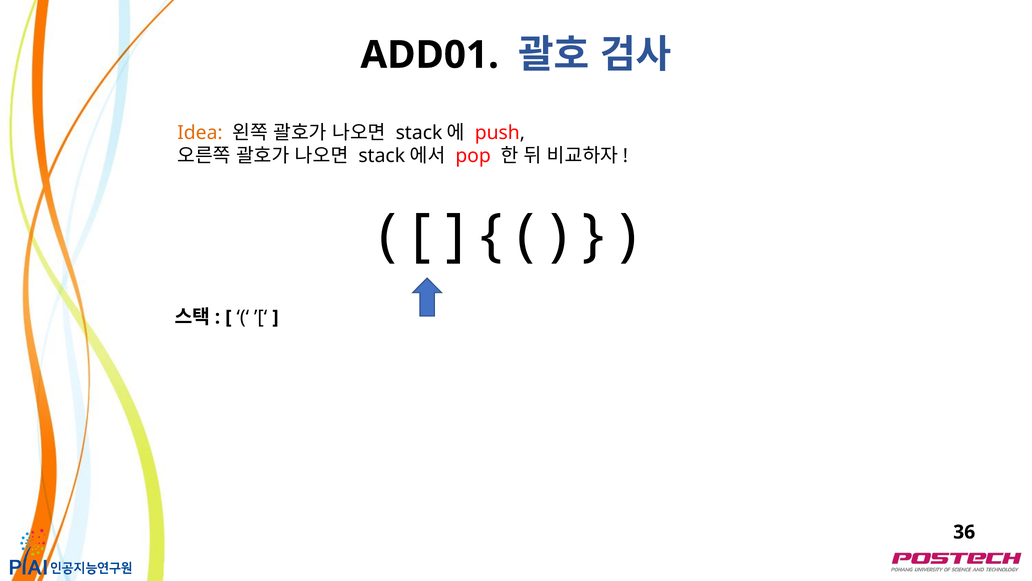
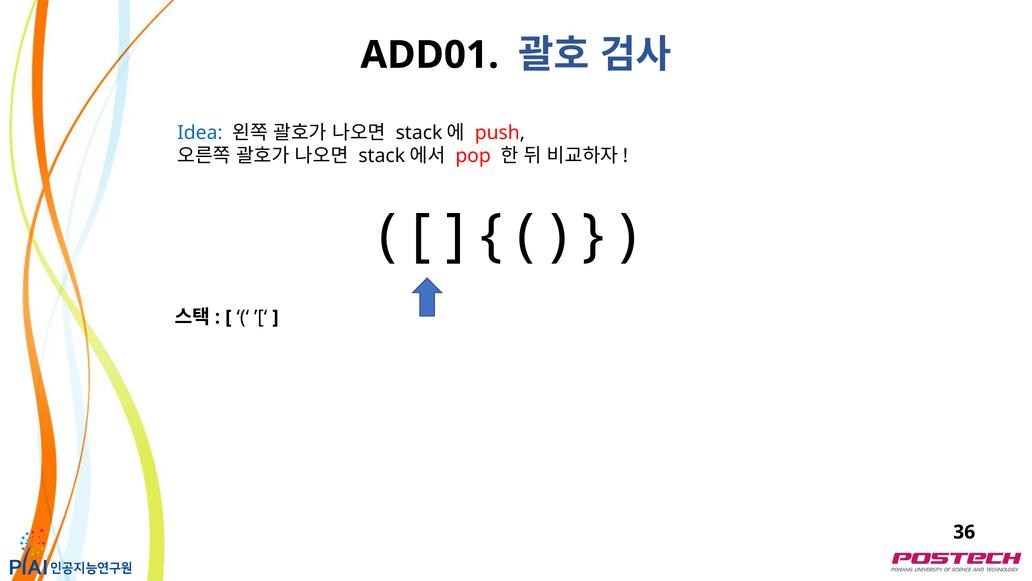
Idea colour: orange -> blue
